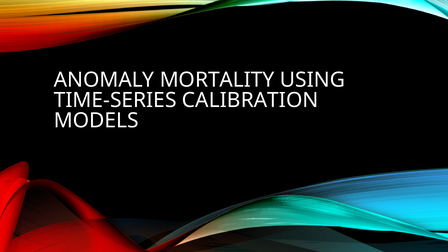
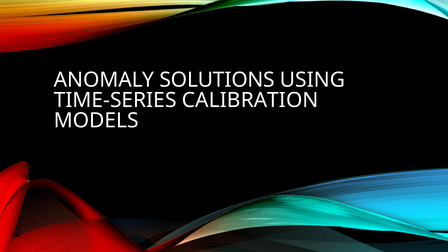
MORTALITY: MORTALITY -> SOLUTIONS
